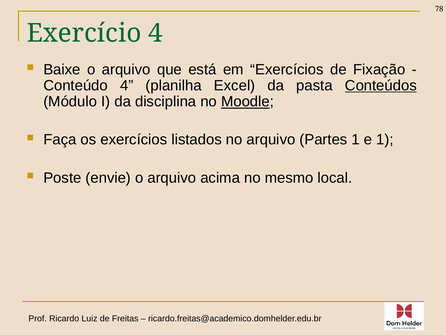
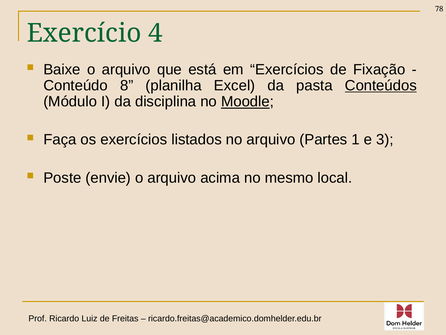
Conteúdo 4: 4 -> 8
e 1: 1 -> 3
